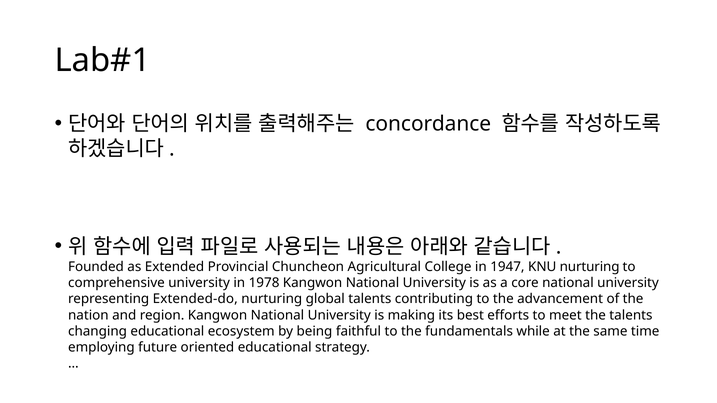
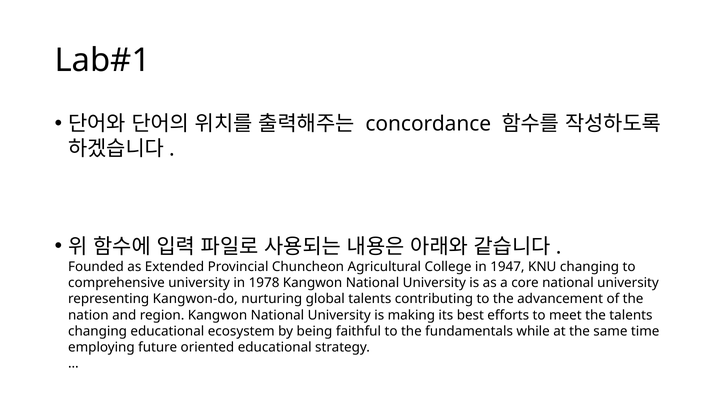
KNU nurturing: nurturing -> changing
Extended-do: Extended-do -> Kangwon-do
